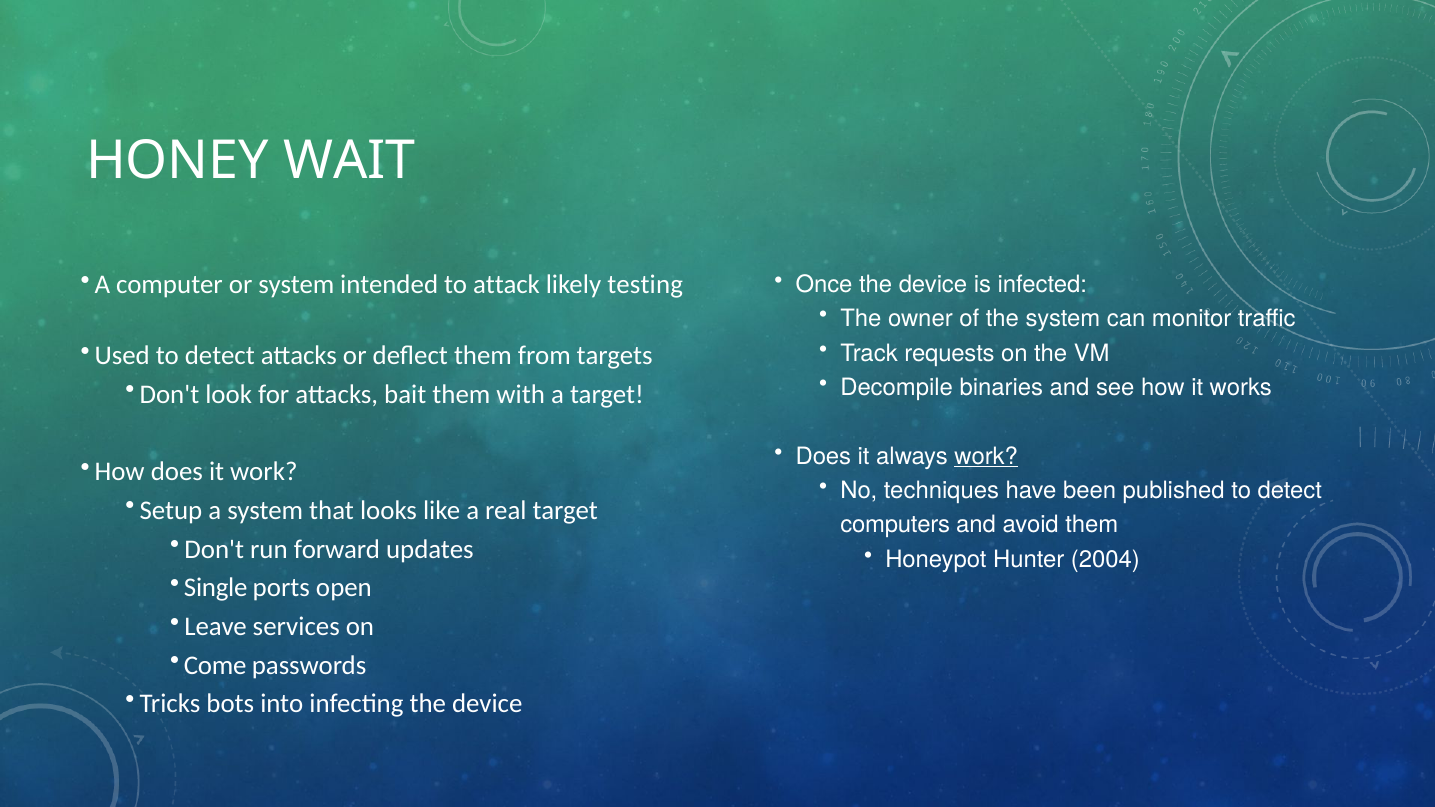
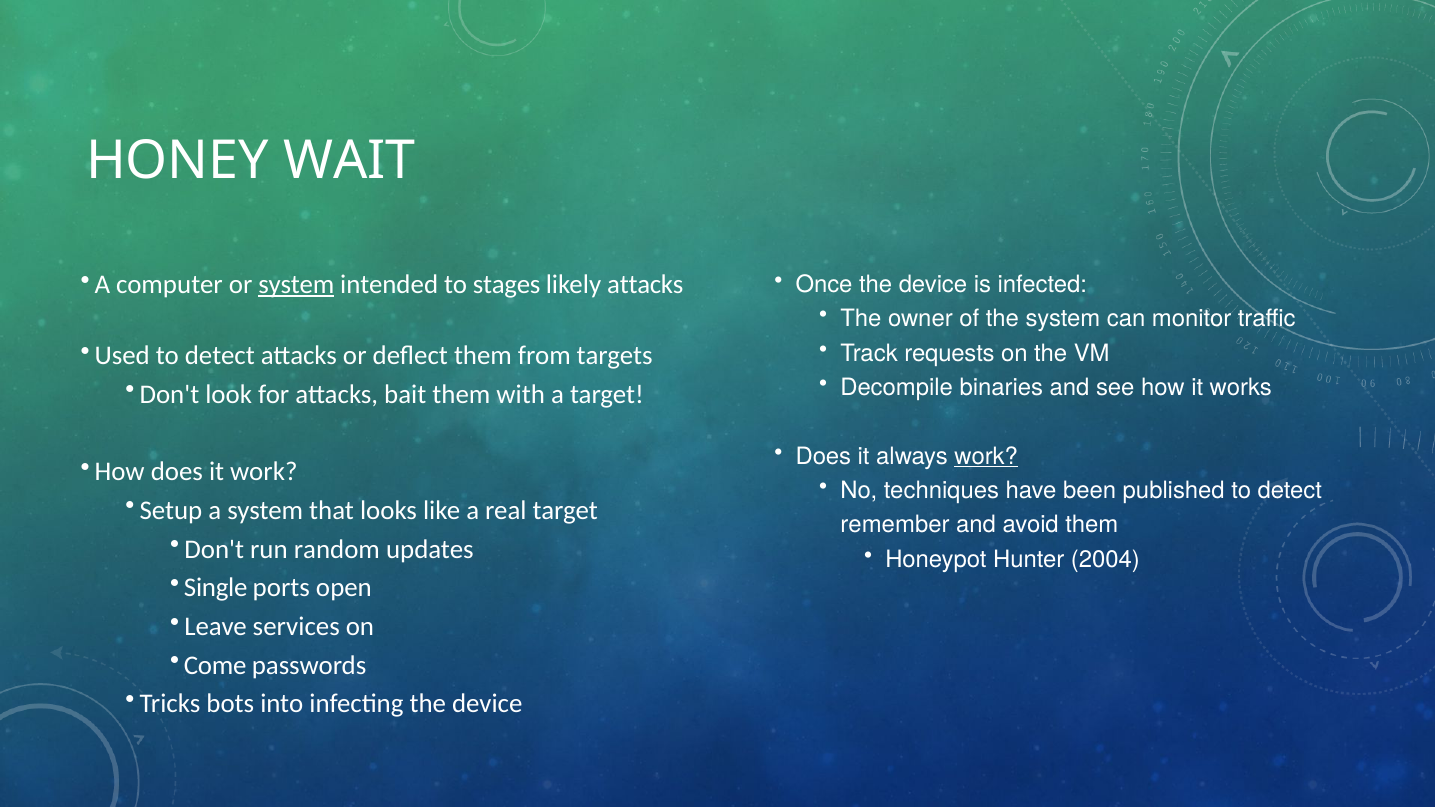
system at (296, 285) underline: none -> present
attack: attack -> stages
likely testing: testing -> attacks
computers: computers -> remember
forward: forward -> random
